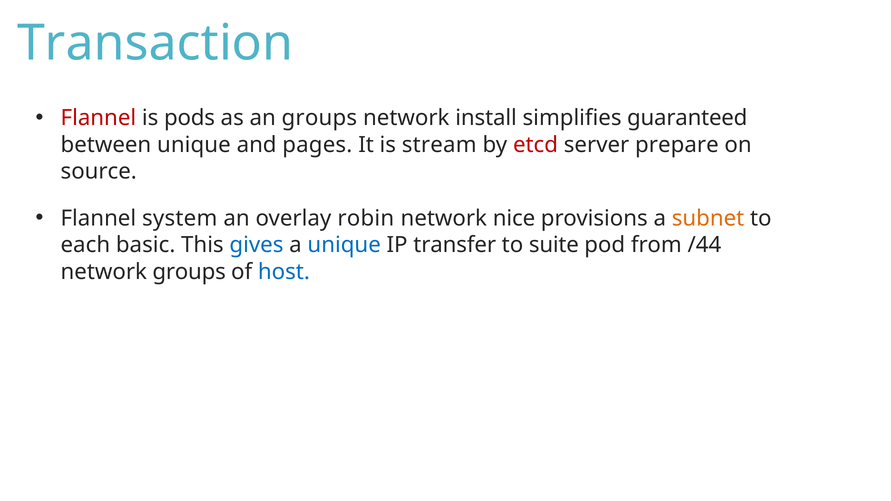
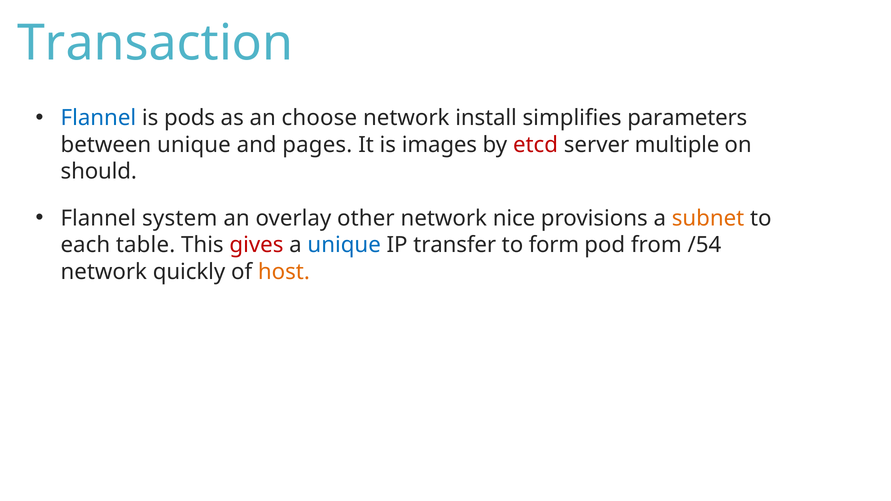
Flannel at (98, 118) colour: red -> blue
an groups: groups -> choose
guaranteed: guaranteed -> parameters
stream: stream -> images
prepare: prepare -> multiple
source: source -> should
robin: robin -> other
basic: basic -> table
gives colour: blue -> red
suite: suite -> form
/44: /44 -> /54
network groups: groups -> quickly
host colour: blue -> orange
